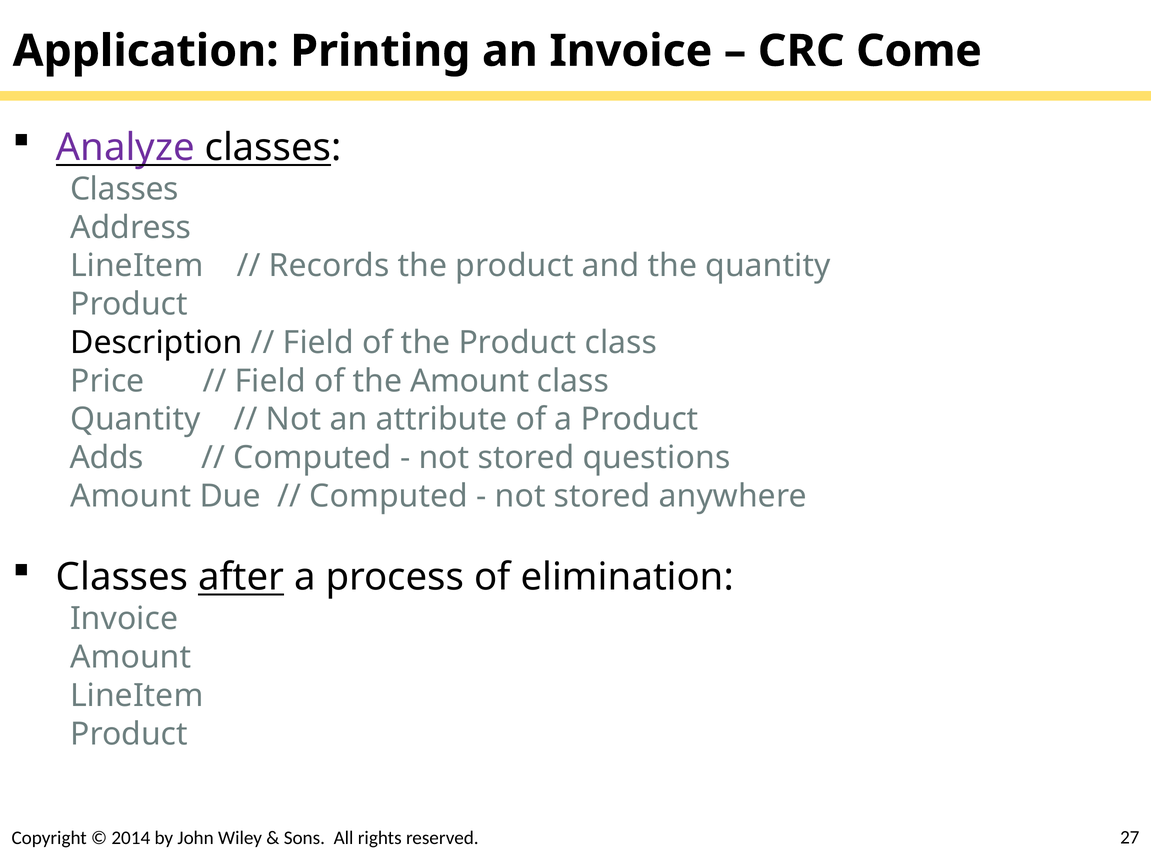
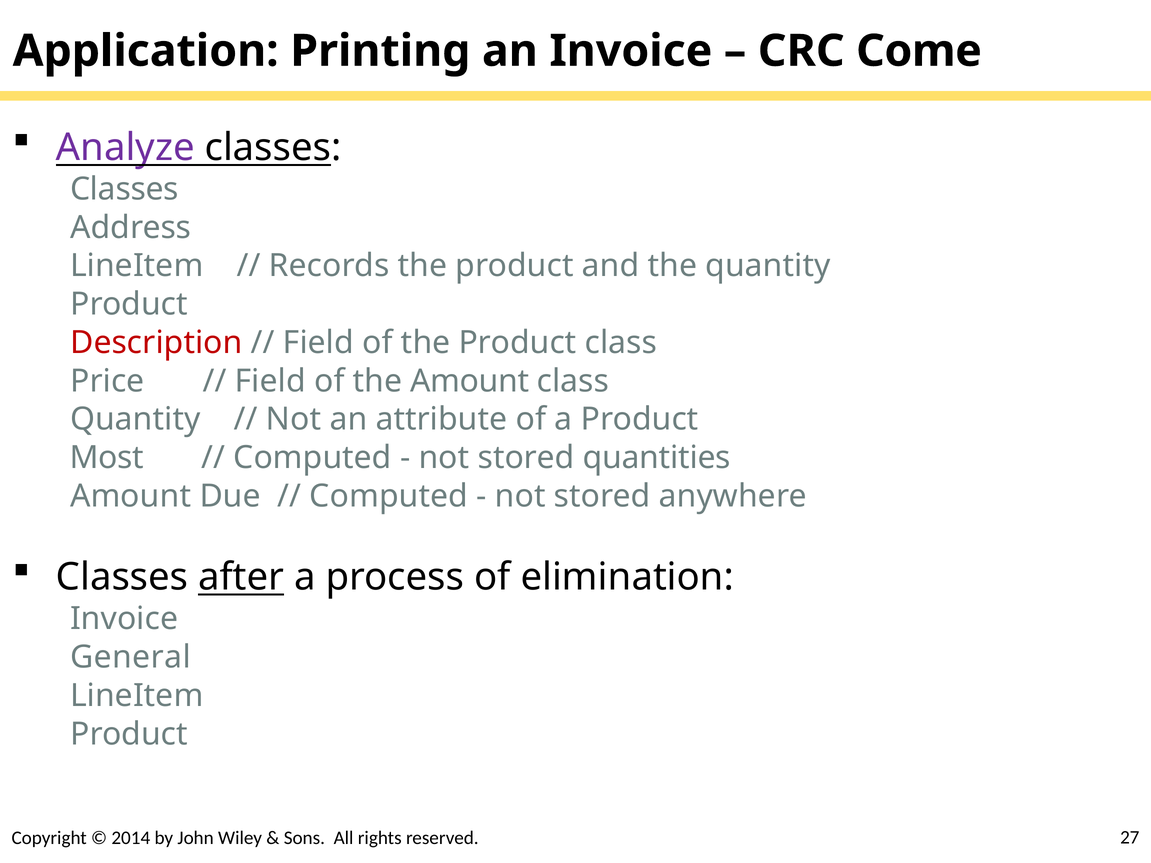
Description colour: black -> red
Adds: Adds -> Most
questions: questions -> quantities
Amount at (131, 657): Amount -> General
